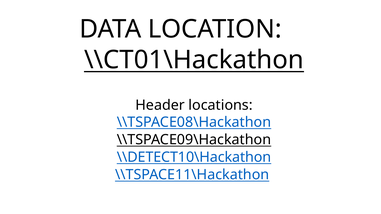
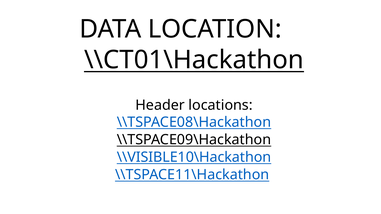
\\DETECT10\Hackathon: \\DETECT10\Hackathon -> \\VISIBLE10\Hackathon
